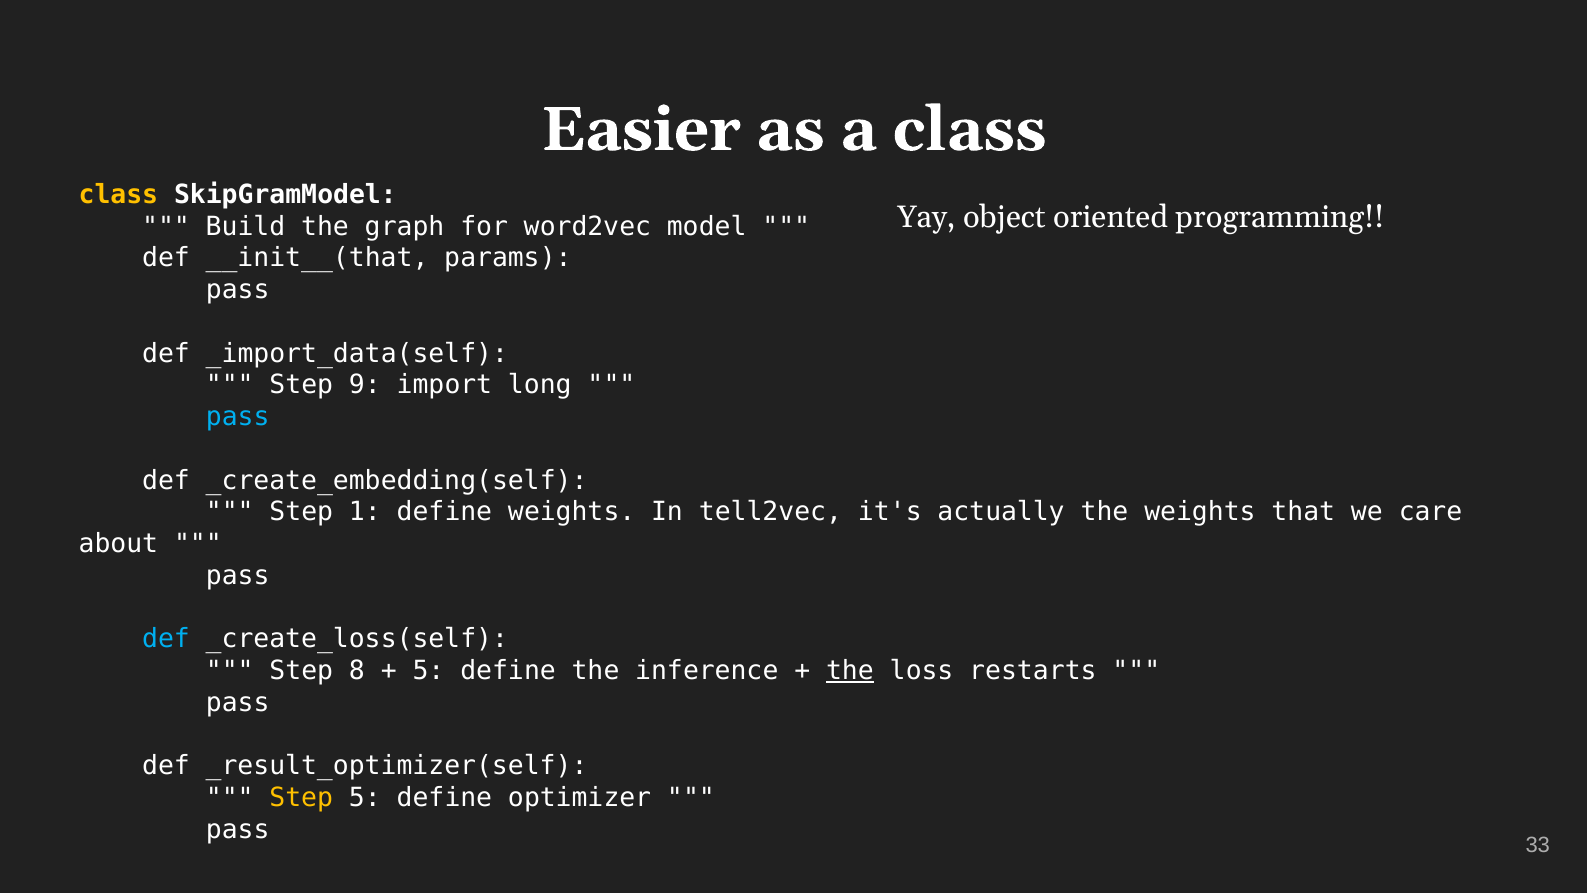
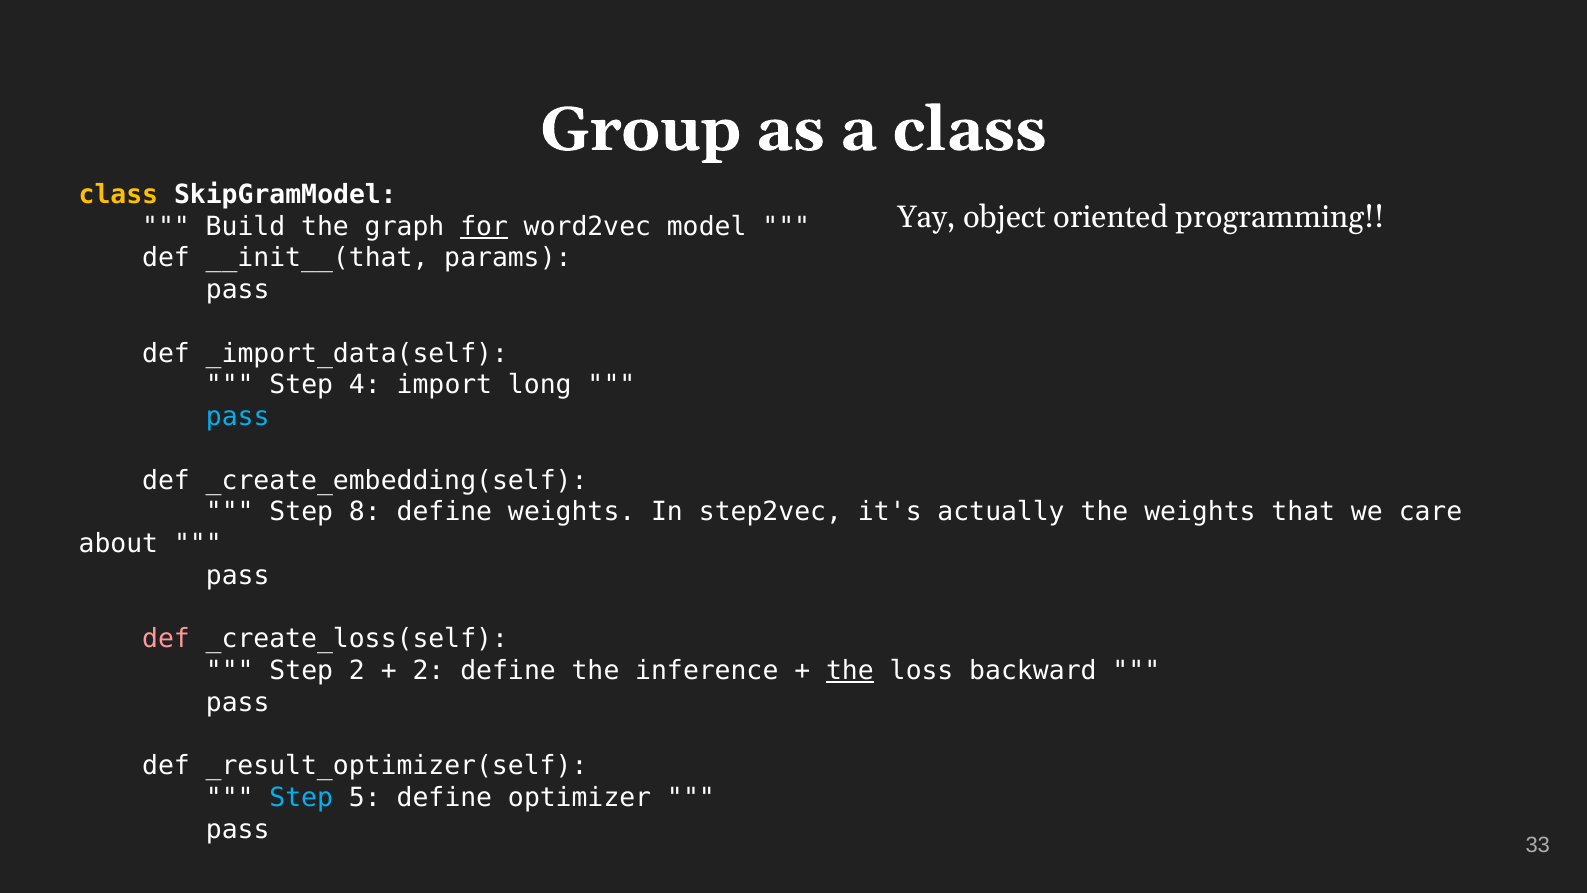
Easier: Easier -> Group
for underline: none -> present
9: 9 -> 4
1: 1 -> 8
tell2vec: tell2vec -> step2vec
def at (166, 639) colour: light blue -> pink
Step 8: 8 -> 2
5 at (428, 671): 5 -> 2
restarts: restarts -> backward
Step at (301, 798) colour: yellow -> light blue
